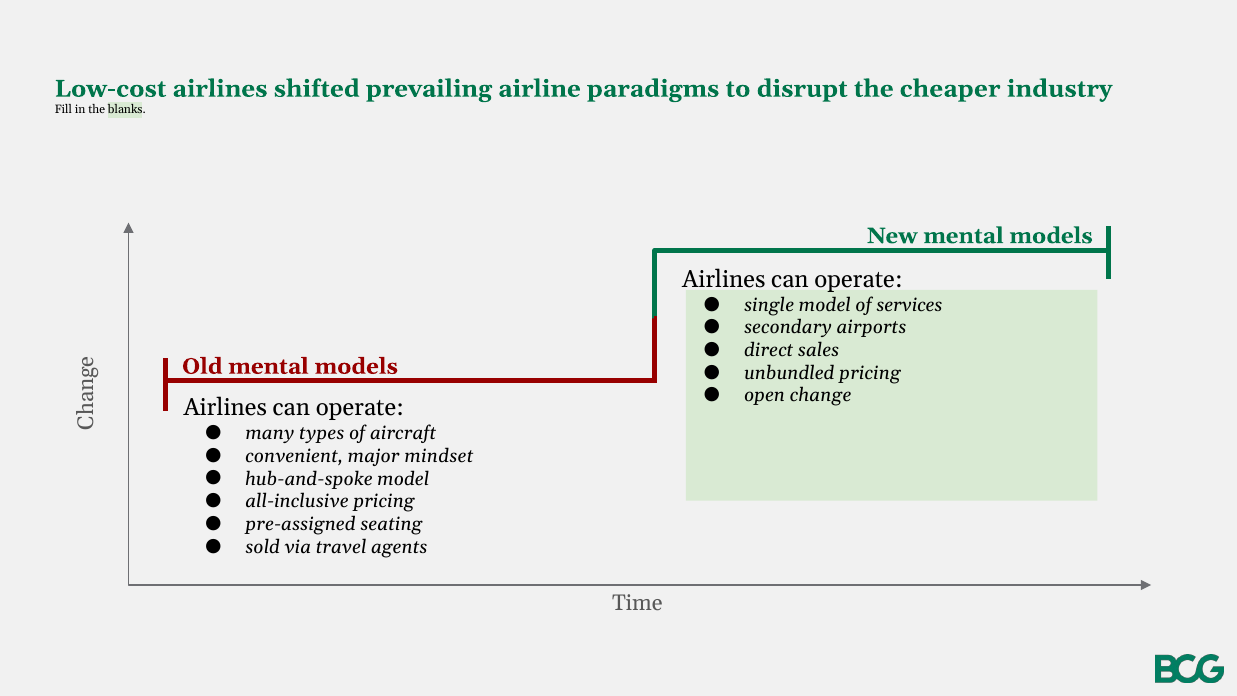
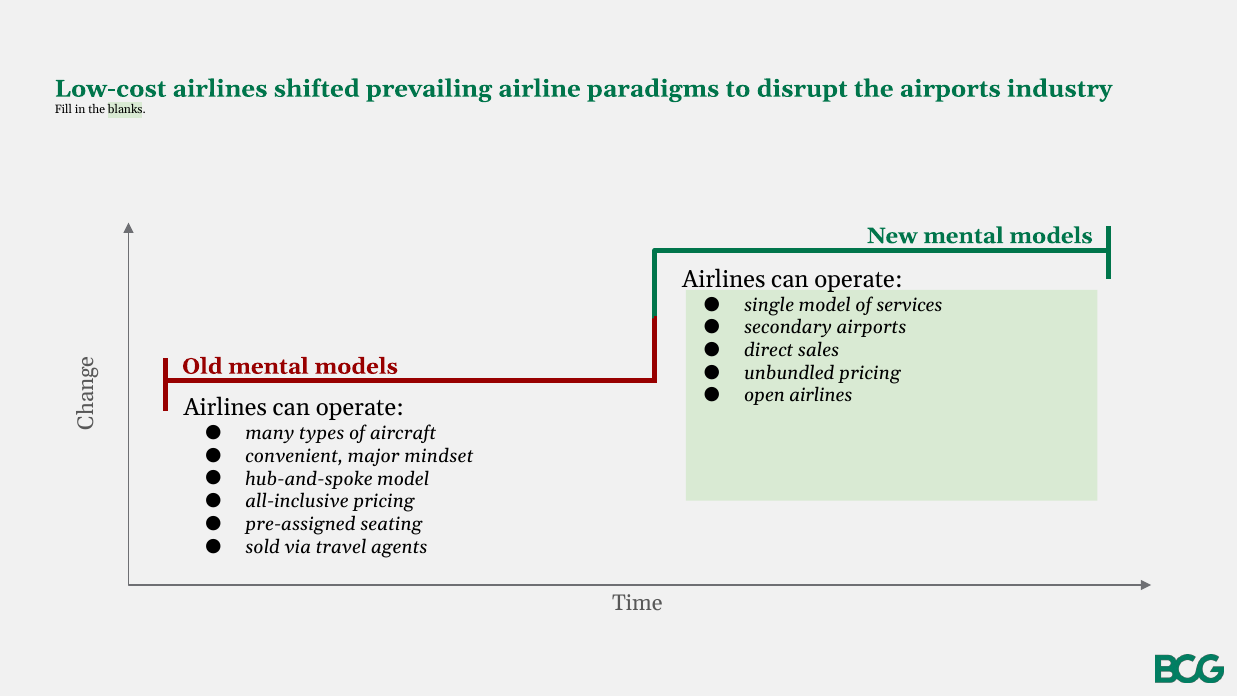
the cheaper: cheaper -> airports
open change: change -> airlines
